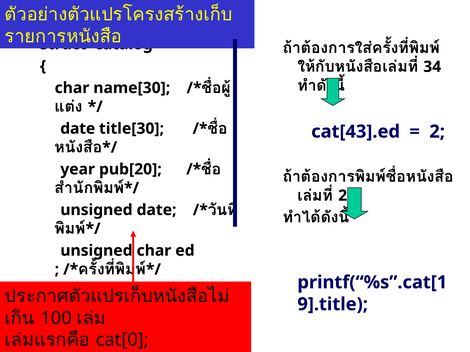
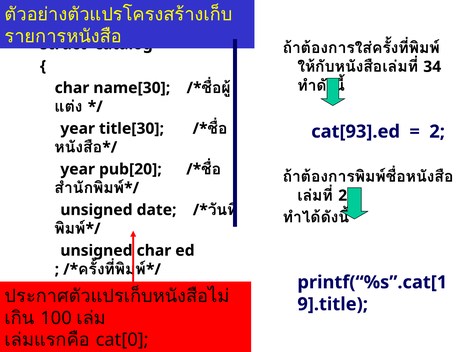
date at (78, 129): date -> year
cat[43].ed: cat[43].ed -> cat[93].ed
